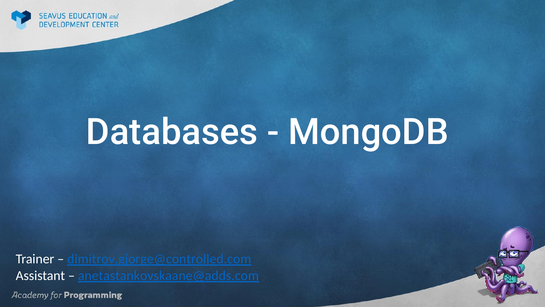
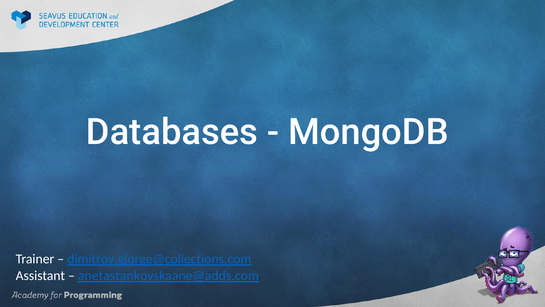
dimitrov.gjorge@controlled.com: dimitrov.gjorge@controlled.com -> dimitrov.gjorge@collections.com
